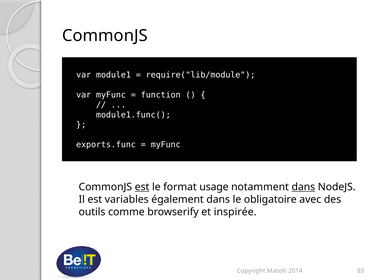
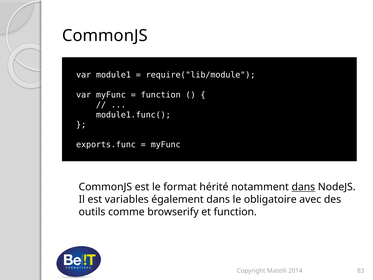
est at (142, 187) underline: present -> none
usage: usage -> hérité
et inspirée: inspirée -> function
